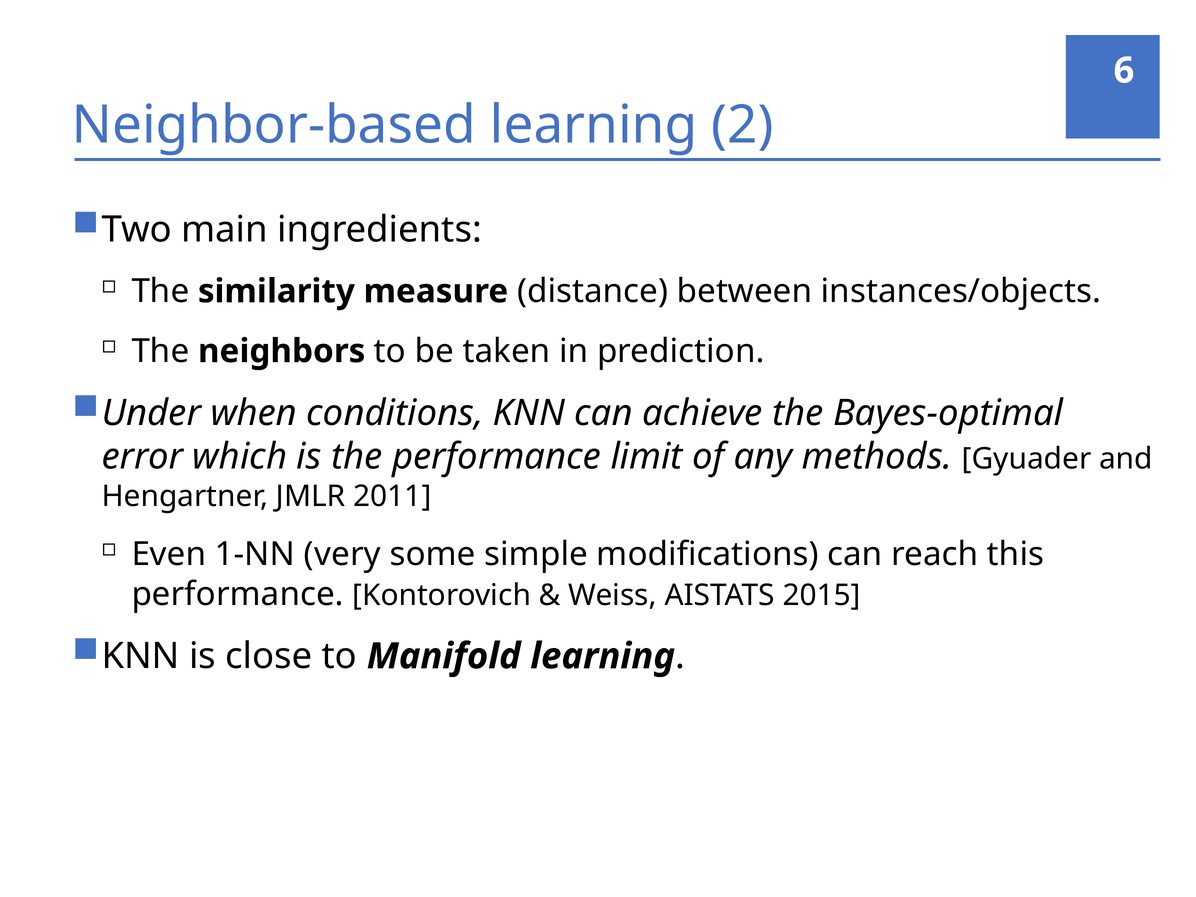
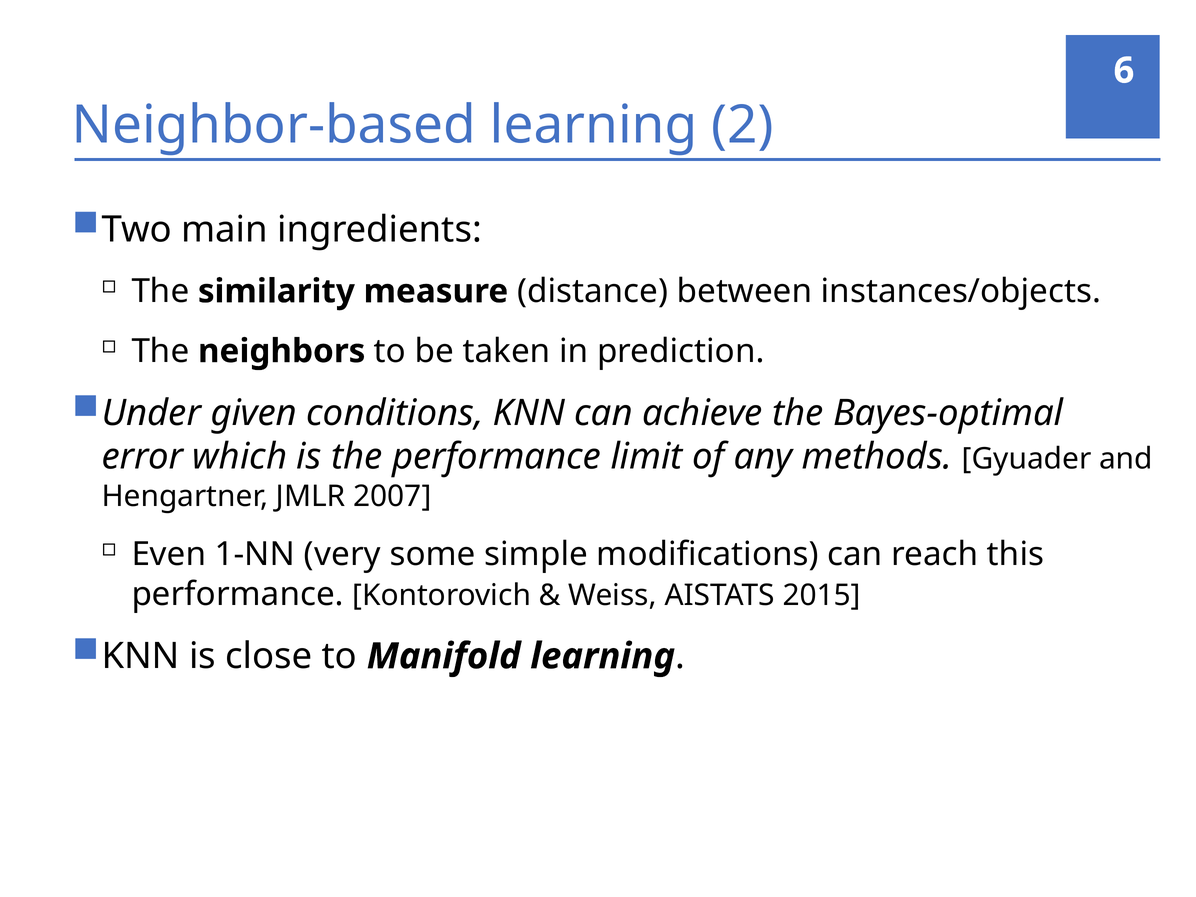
when: when -> given
2011: 2011 -> 2007
